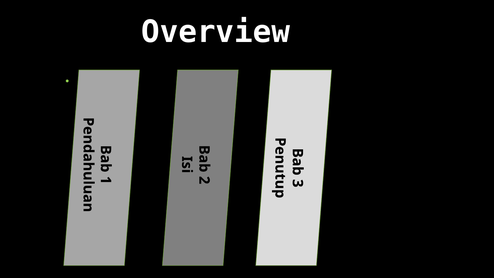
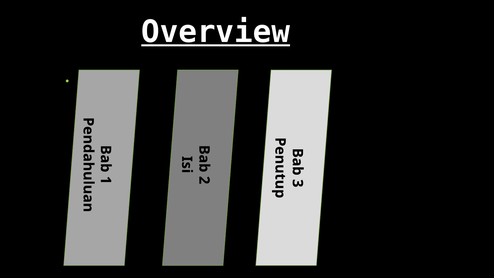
Overview underline: none -> present
